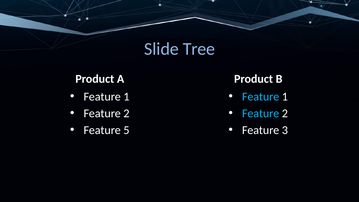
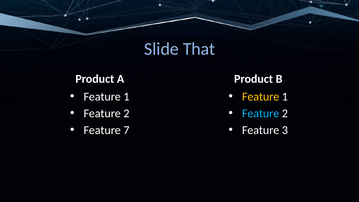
Tree: Tree -> That
Feature at (261, 97) colour: light blue -> yellow
5: 5 -> 7
